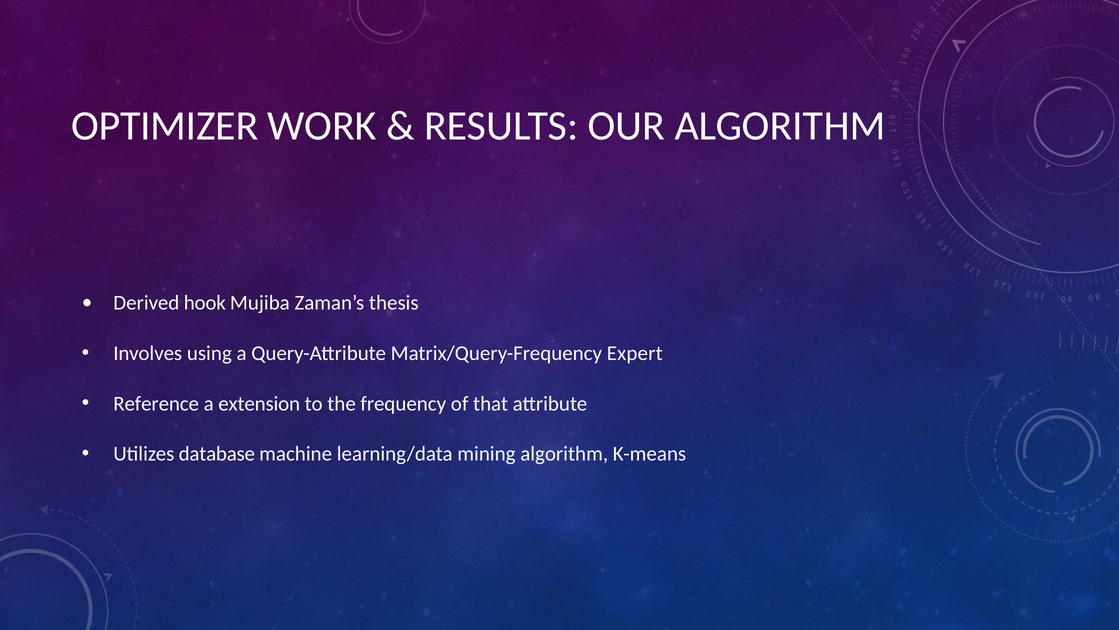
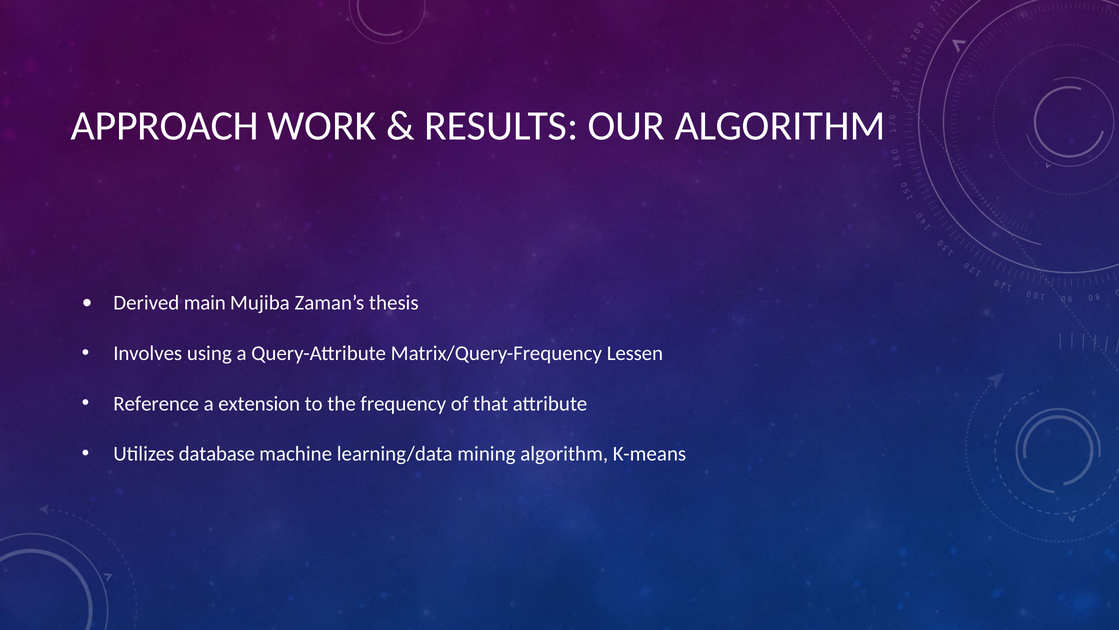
OPTIMIZER: OPTIMIZER -> APPROACH
hook: hook -> main
Expert: Expert -> Lessen
